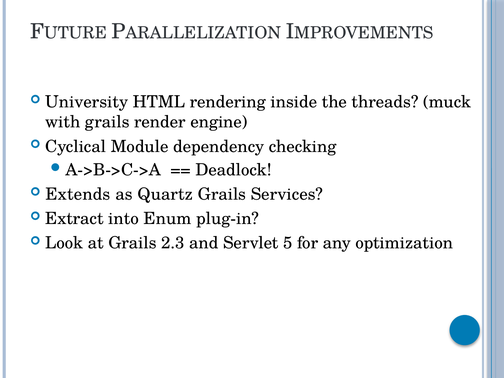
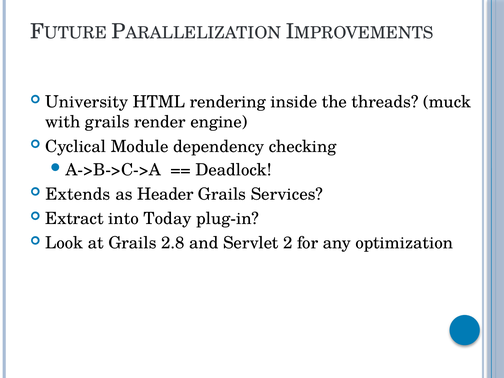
Quartz: Quartz -> Header
Enum: Enum -> Today
2.3: 2.3 -> 2.8
5: 5 -> 2
